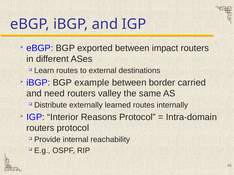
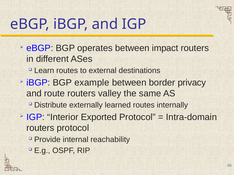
exported: exported -> operates
carried: carried -> privacy
need: need -> route
Reasons: Reasons -> Exported
